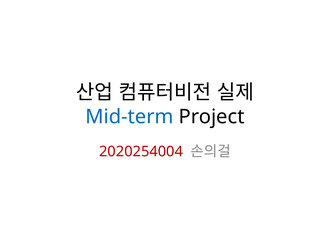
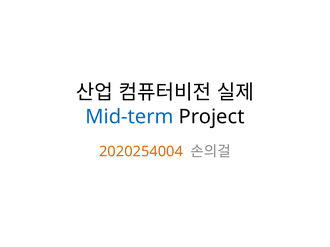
2020254004 colour: red -> orange
